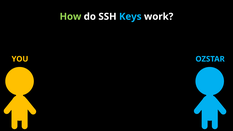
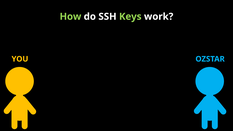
Keys colour: light blue -> light green
